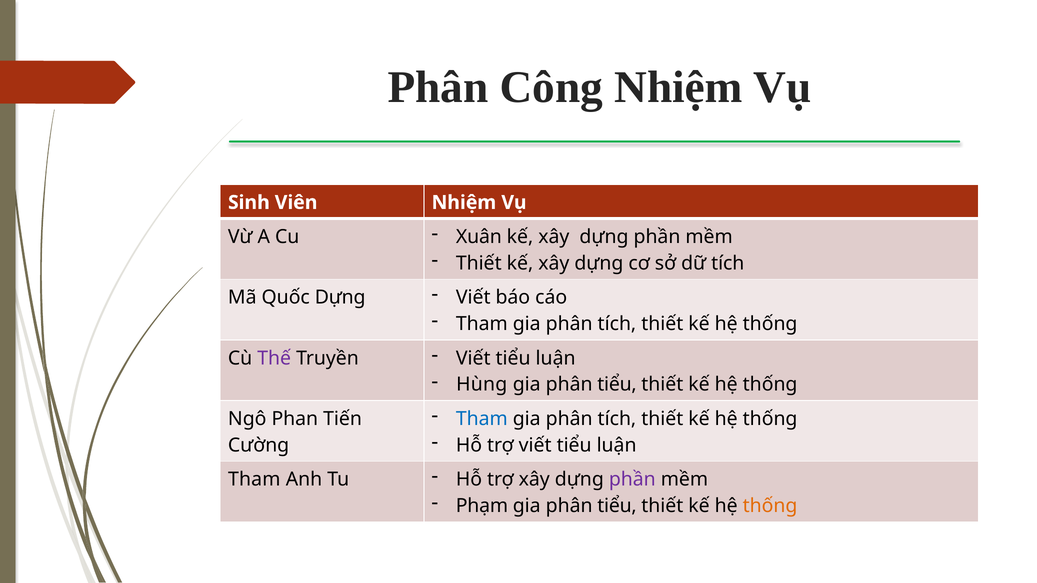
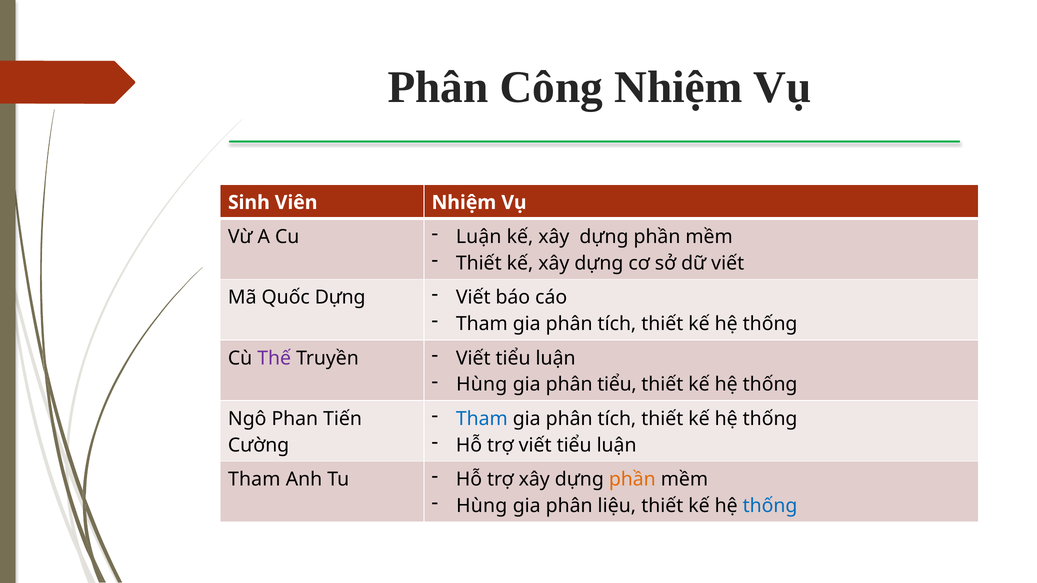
Xuân at (479, 237): Xuân -> Luận
dữ tích: tích -> viết
phần at (632, 480) colour: purple -> orange
Phạm at (482, 506): Phạm -> Hùng
tiểu at (617, 506): tiểu -> liệu
thống at (770, 506) colour: orange -> blue
